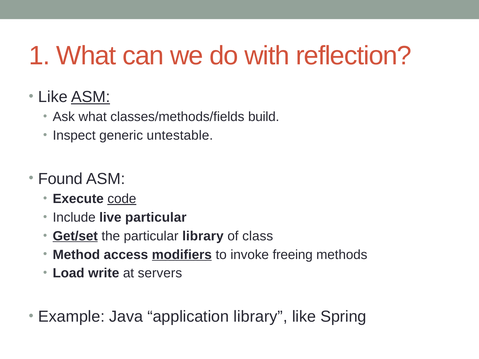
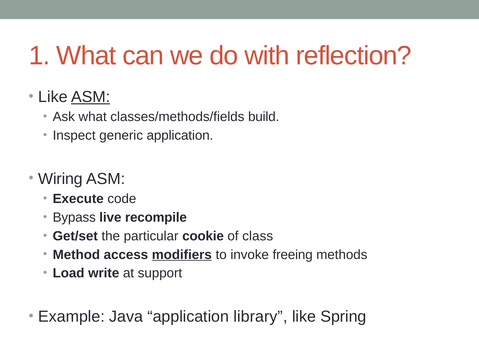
generic untestable: untestable -> application
Found: Found -> Wiring
code underline: present -> none
Include: Include -> Bypass
live particular: particular -> recompile
Get/set underline: present -> none
particular library: library -> cookie
servers: servers -> support
